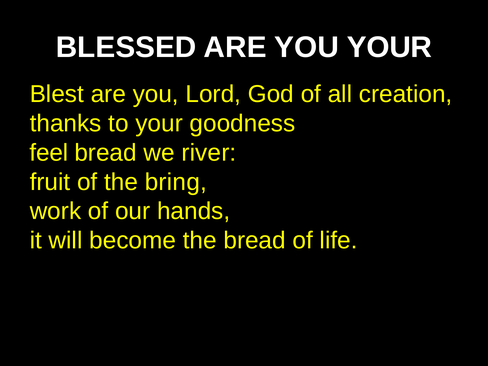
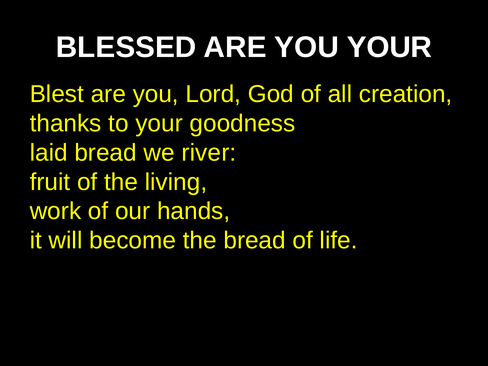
feel: feel -> laid
bring: bring -> living
